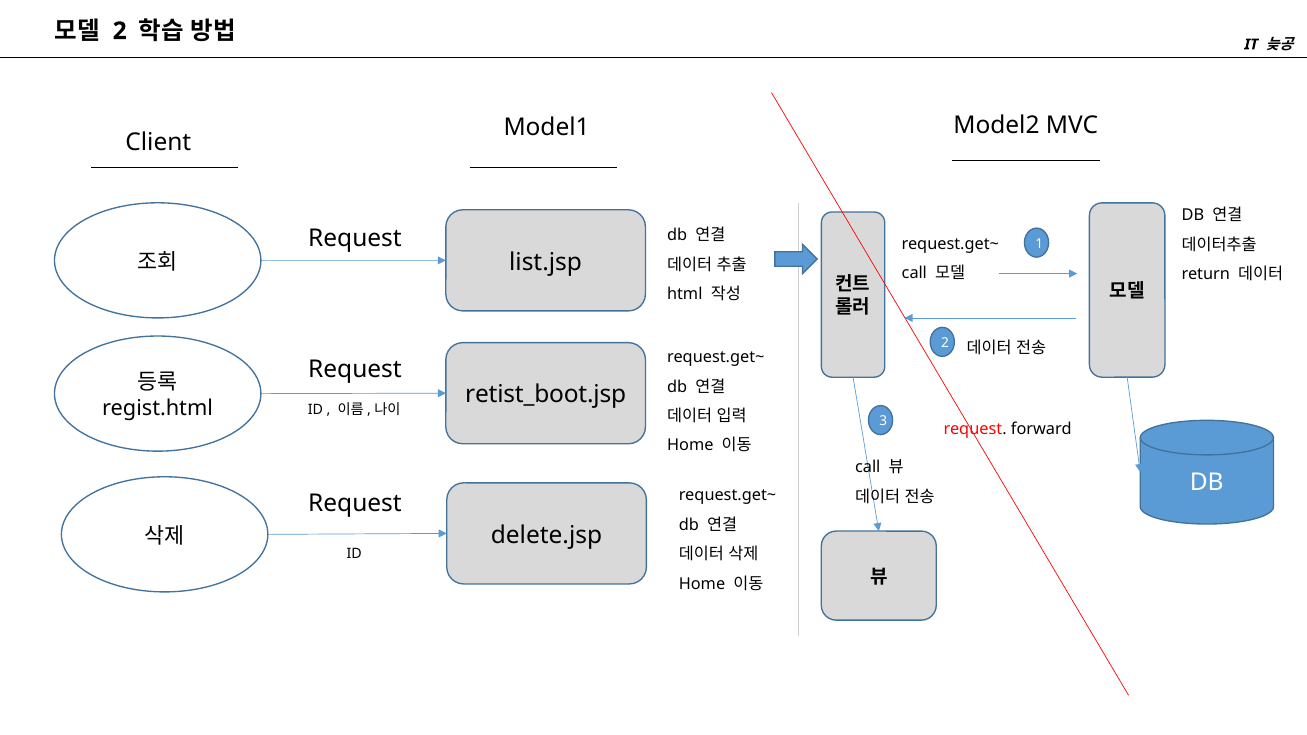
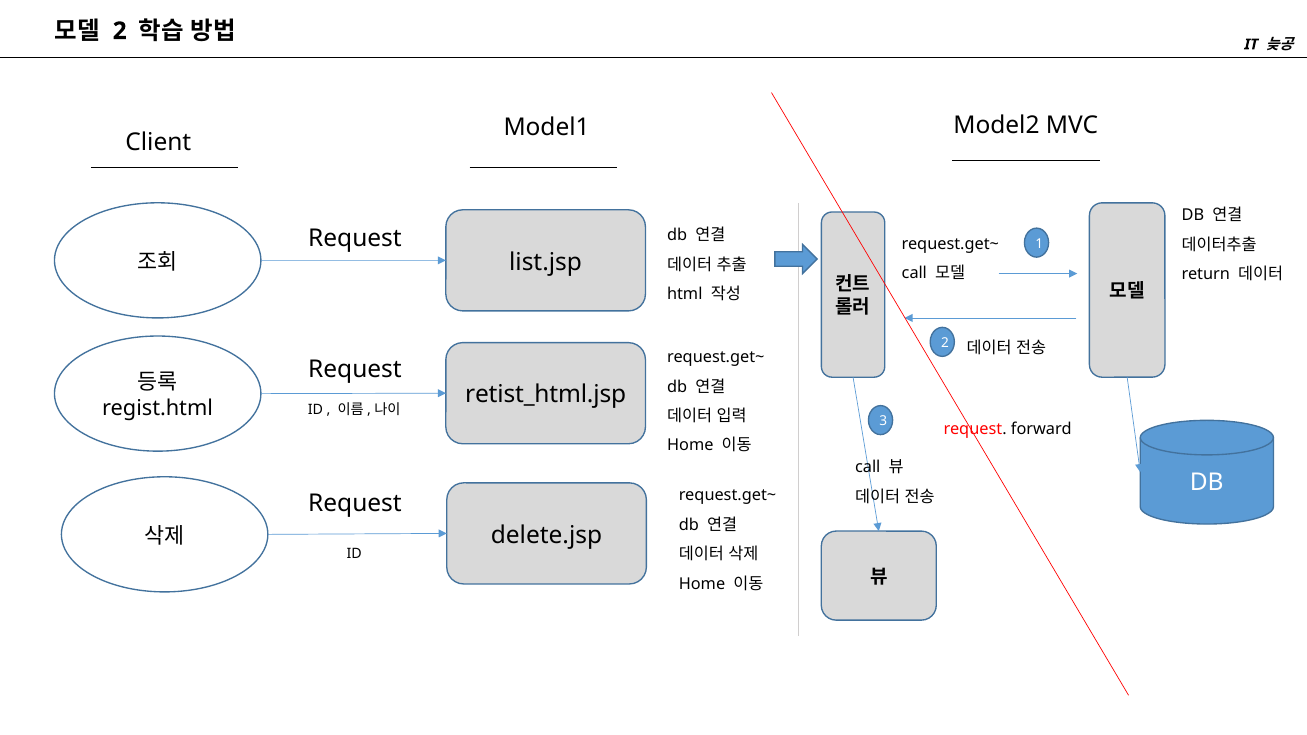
retist_boot.jsp: retist_boot.jsp -> retist_html.jsp
